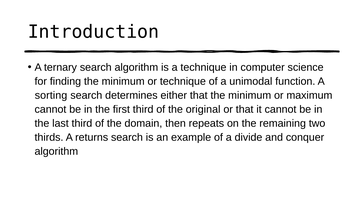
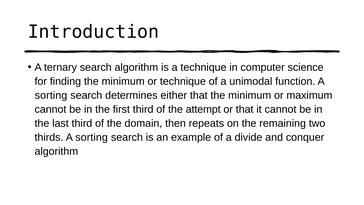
original: original -> attempt
thirds A returns: returns -> sorting
